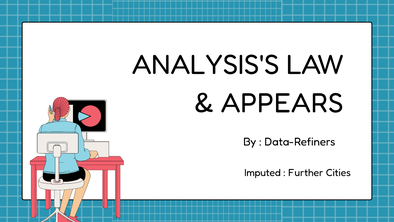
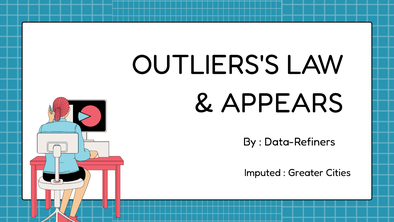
ANALYSIS'S: ANALYSIS'S -> OUTLIERS'S
Further: Further -> Greater
